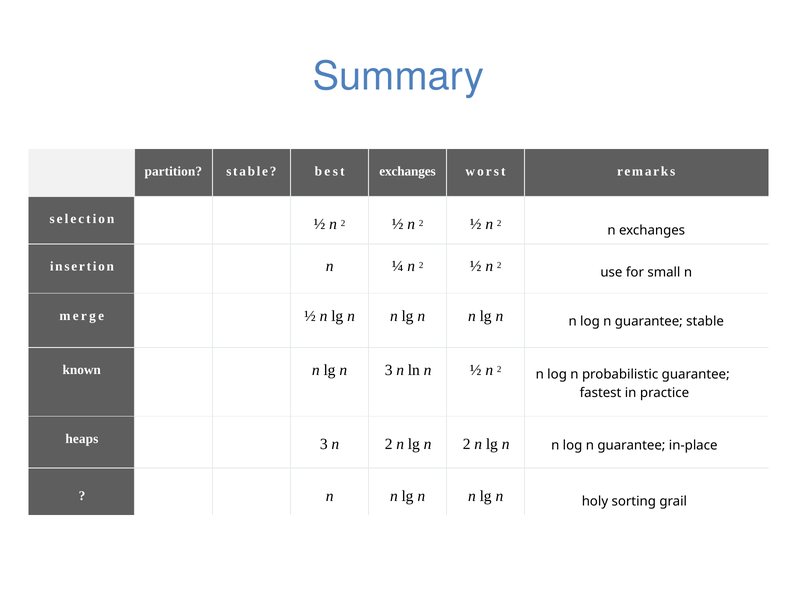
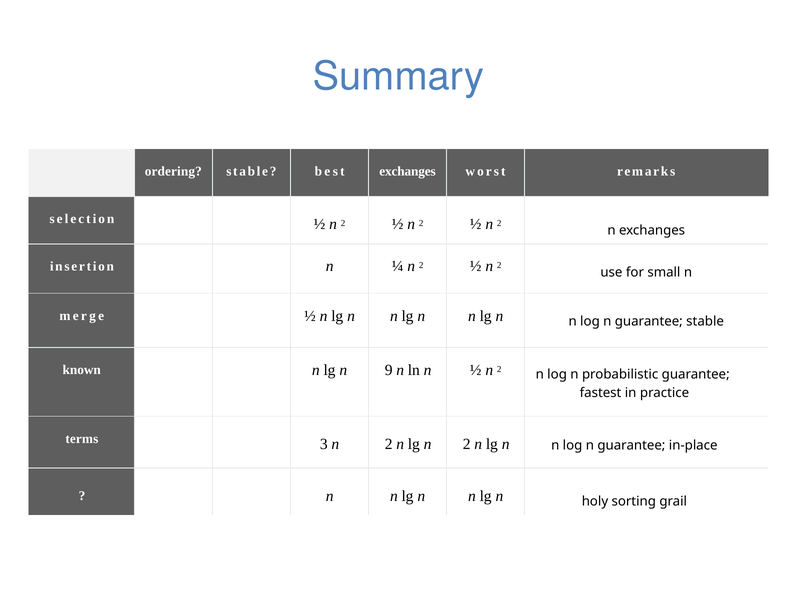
partition: partition -> ordering
n 3: 3 -> 9
heaps: heaps -> terms
